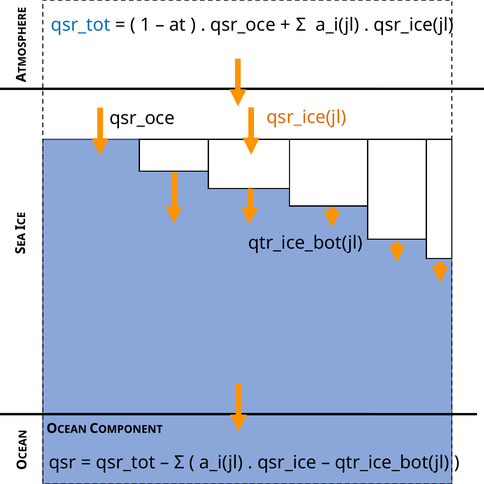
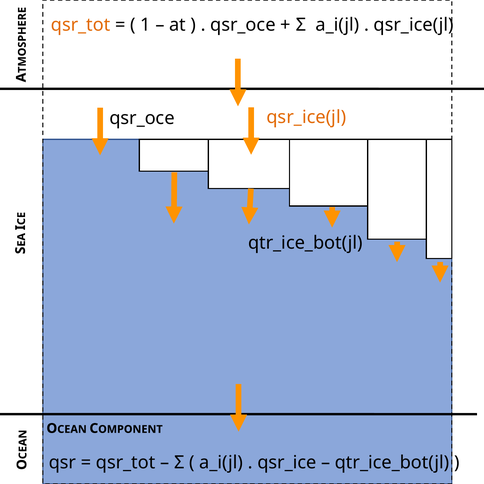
qsr_tot at (81, 25) colour: blue -> orange
